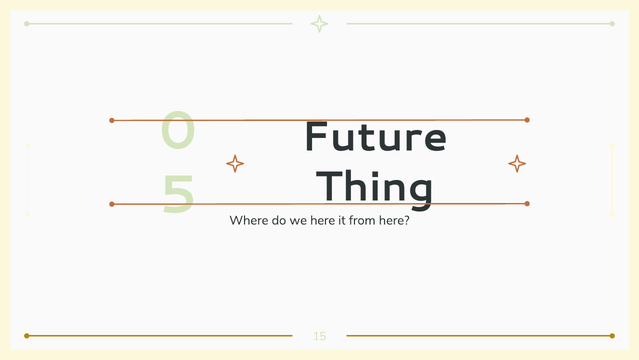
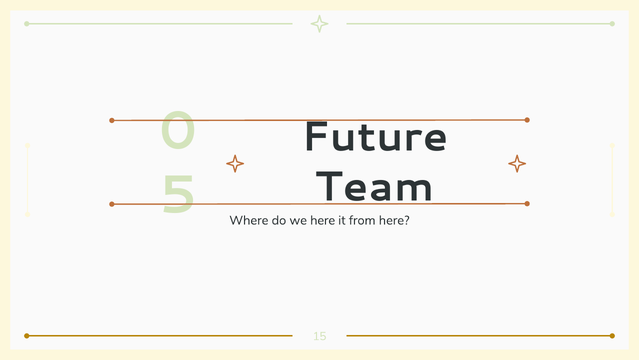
Thing: Thing -> Team
